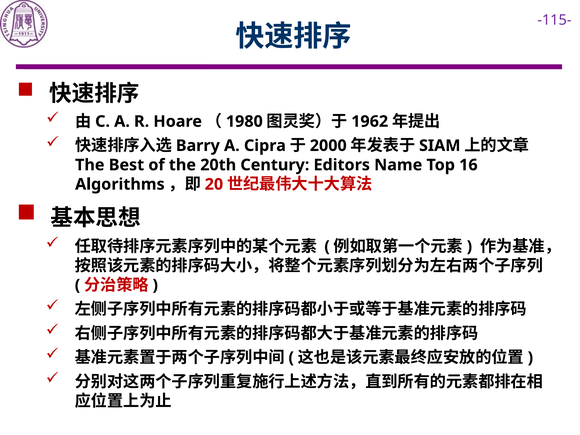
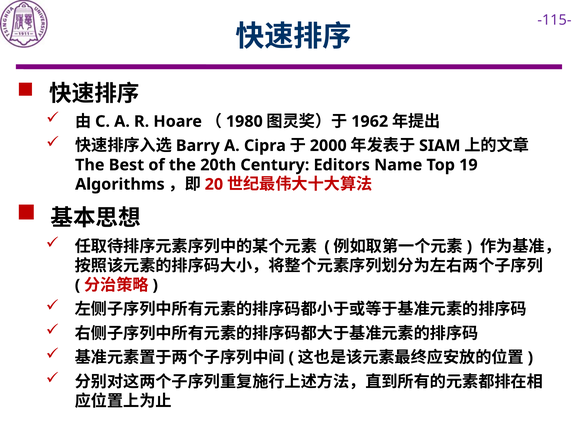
16: 16 -> 19
